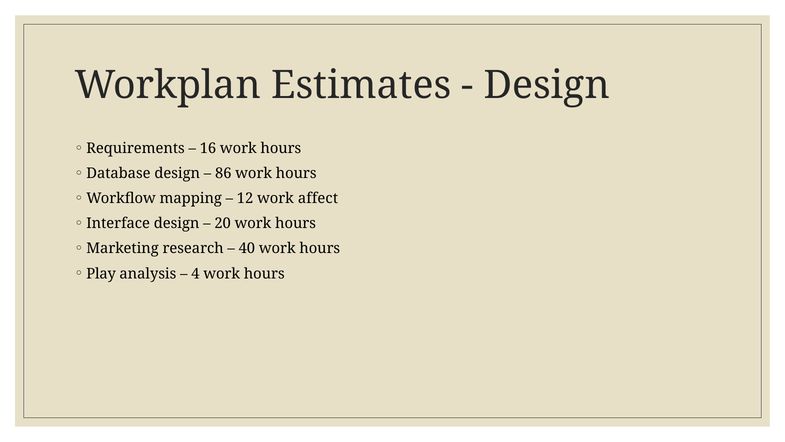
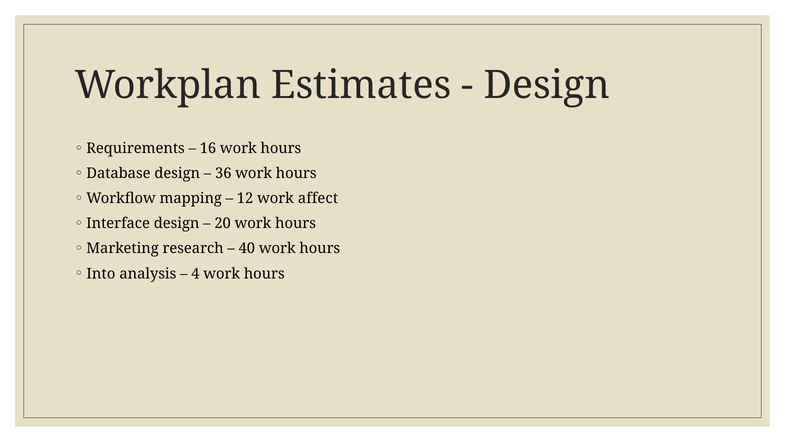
86: 86 -> 36
Play: Play -> Into
